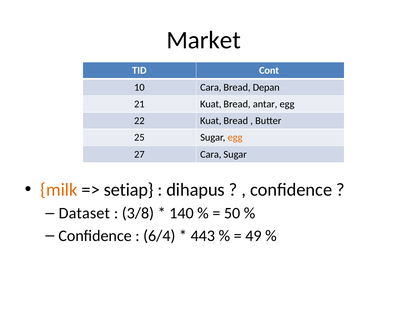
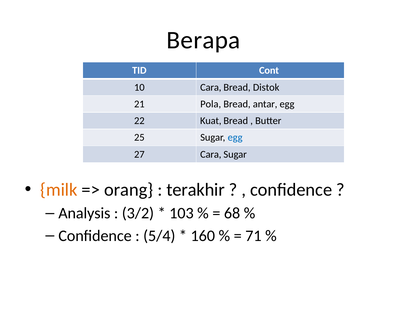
Market: Market -> Berapa
Depan: Depan -> Distok
21 Kuat: Kuat -> Pola
egg at (235, 137) colour: orange -> blue
setiap: setiap -> orang
dihapus: dihapus -> terakhir
Dataset: Dataset -> Analysis
3/8: 3/8 -> 3/2
140: 140 -> 103
50: 50 -> 68
6/4: 6/4 -> 5/4
443: 443 -> 160
49: 49 -> 71
